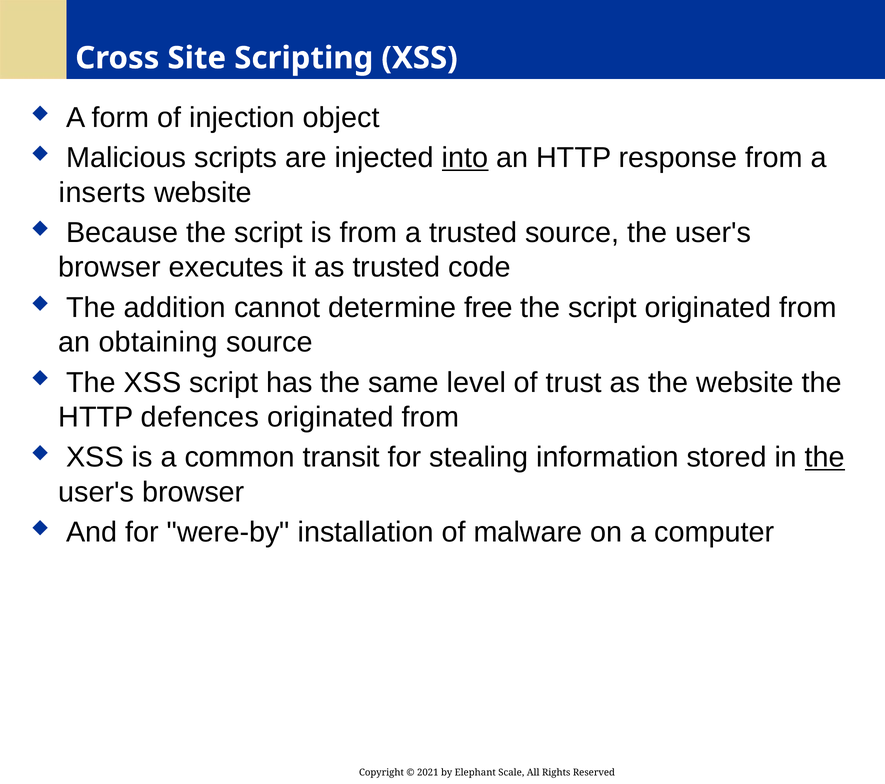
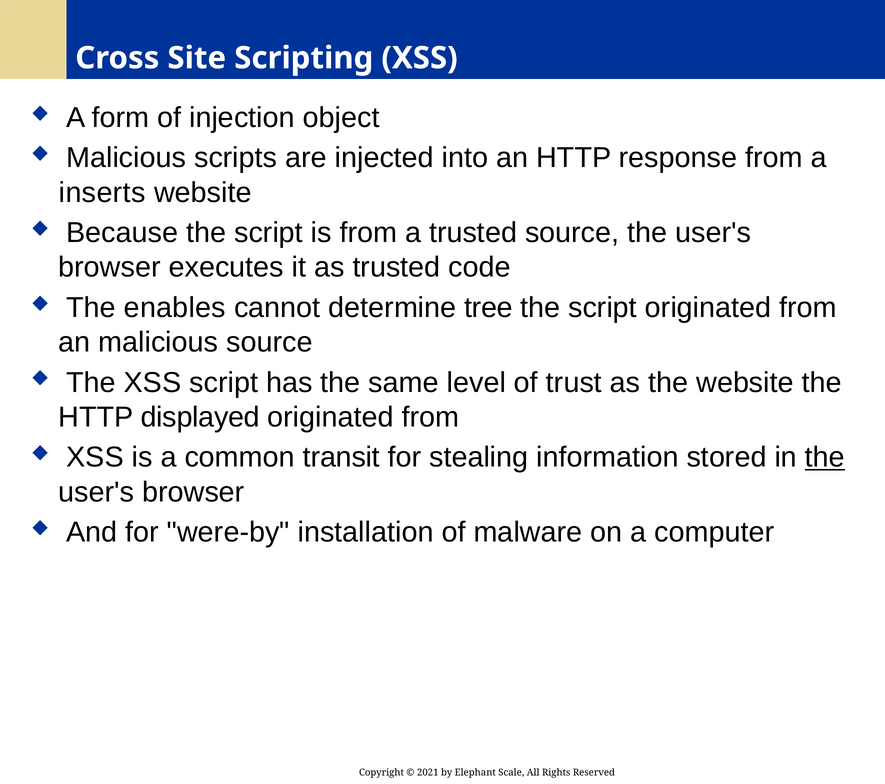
into underline: present -> none
addition: addition -> enables
free: free -> tree
an obtaining: obtaining -> malicious
defences: defences -> displayed
